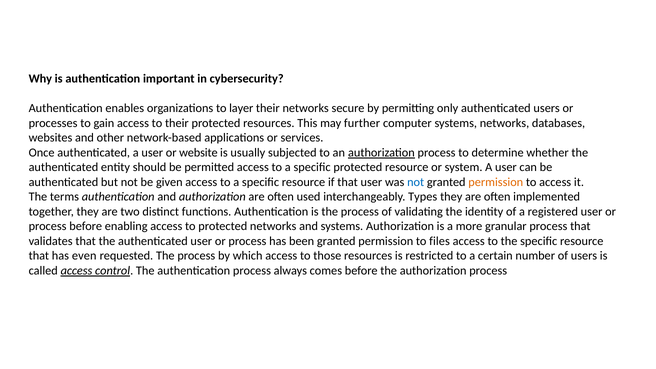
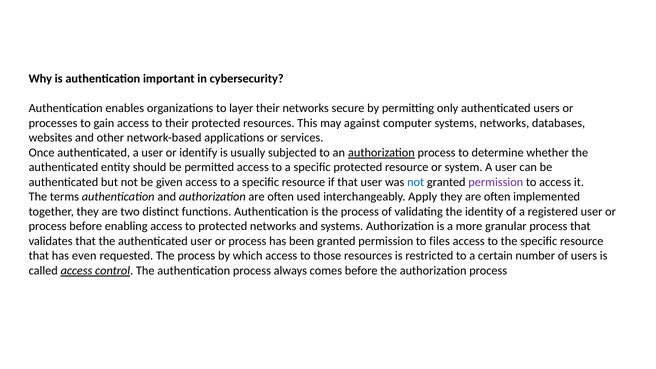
further: further -> against
website: website -> identify
permission at (496, 182) colour: orange -> purple
Types: Types -> Apply
